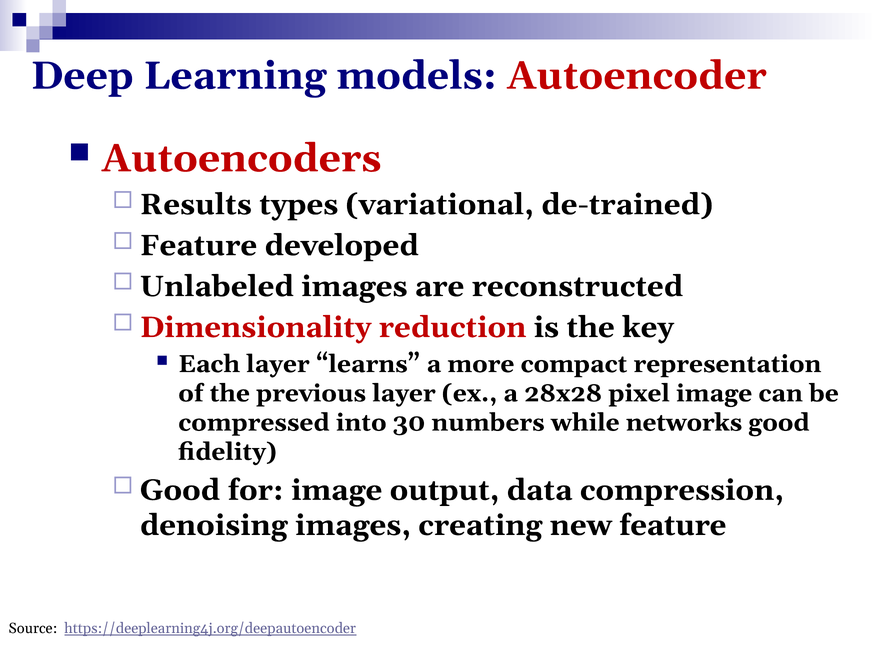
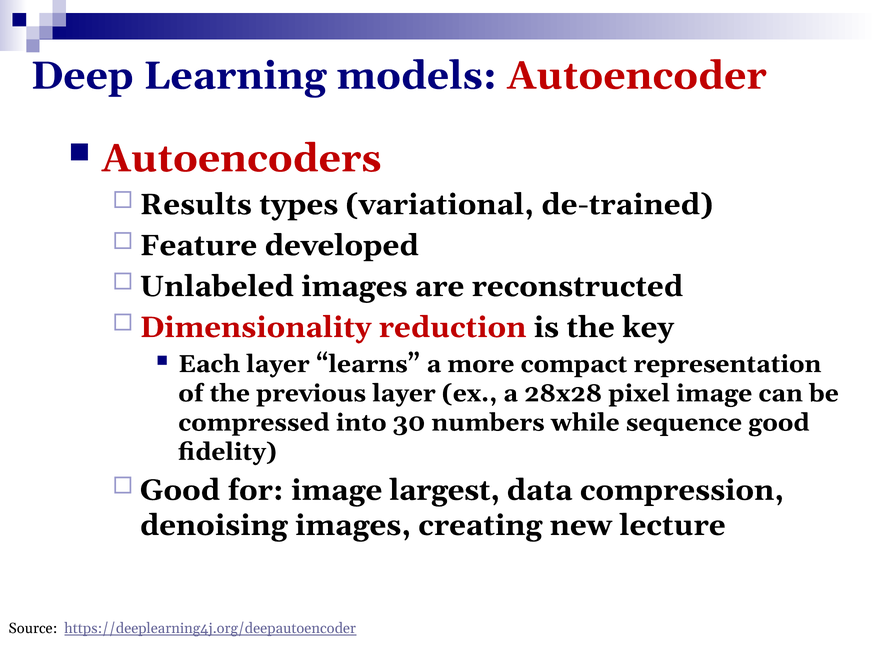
networks: networks -> sequence
output: output -> largest
new feature: feature -> lecture
